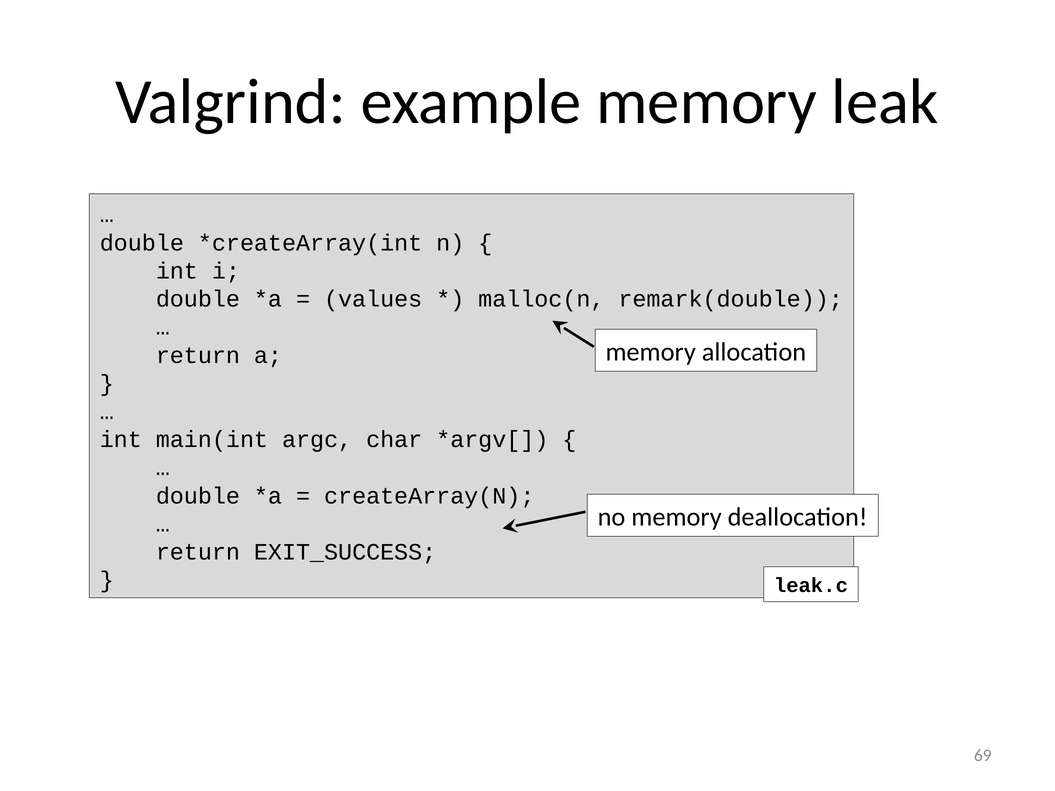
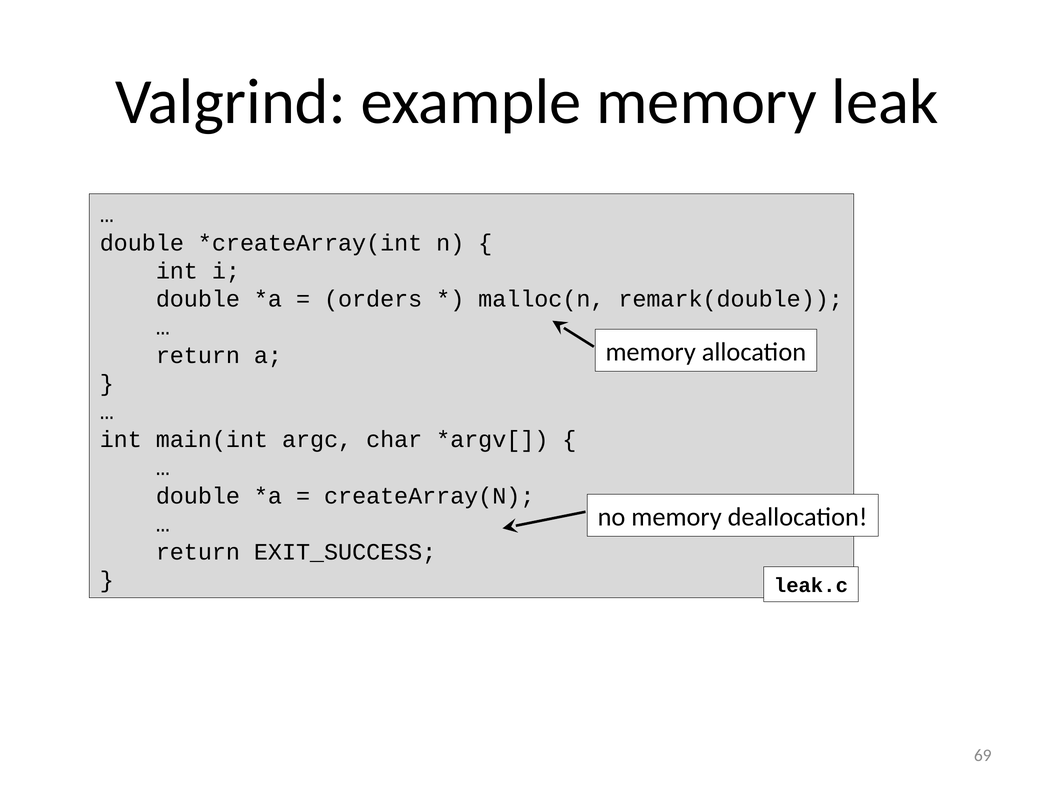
values: values -> orders
